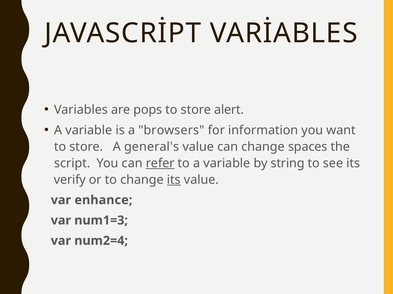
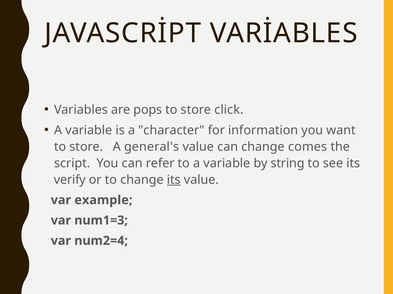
alert: alert -> click
browsers: browsers -> character
spaces: spaces -> comes
refer underline: present -> none
enhance: enhance -> example
